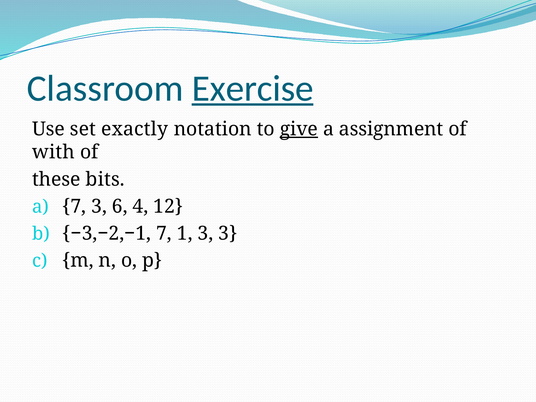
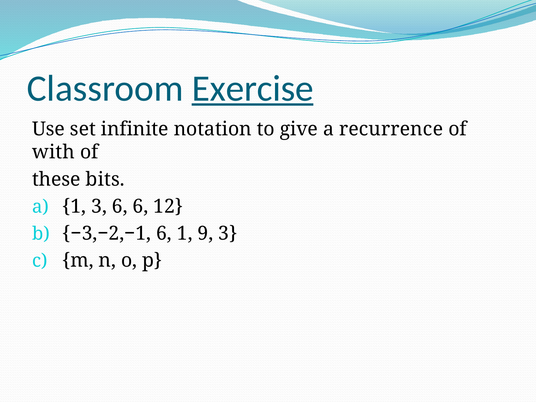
exactly: exactly -> infinite
give underline: present -> none
assignment: assignment -> recurrence
a 7: 7 -> 1
6 4: 4 -> 6
−3,−2,−1 7: 7 -> 6
1 3: 3 -> 9
